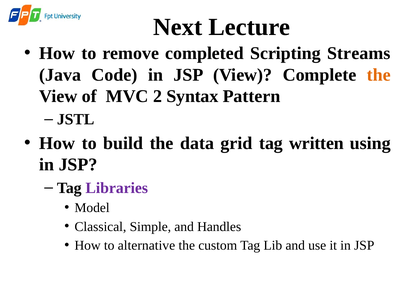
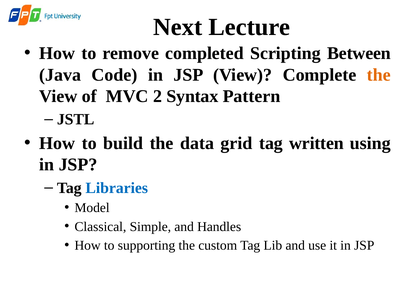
Streams: Streams -> Between
Libraries colour: purple -> blue
alternative: alternative -> supporting
